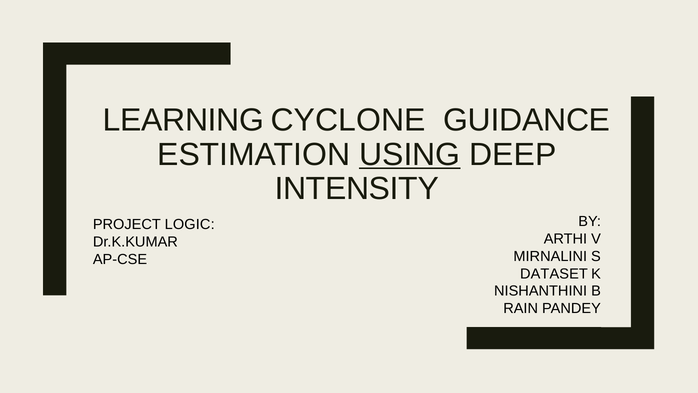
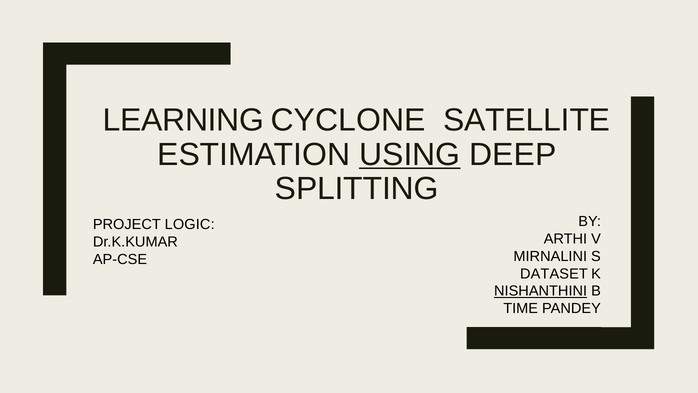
GUIDANCE: GUIDANCE -> SATELLITE
INTENSITY: INTENSITY -> SPLITTING
NISHANTHINI underline: none -> present
RAIN: RAIN -> TIME
